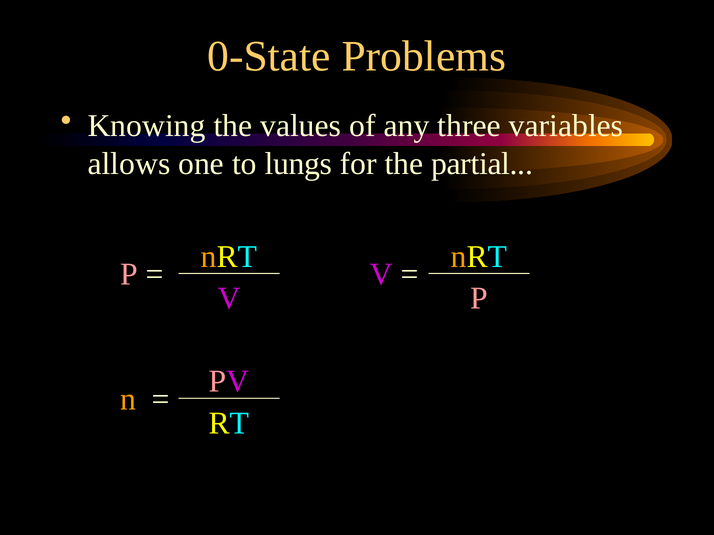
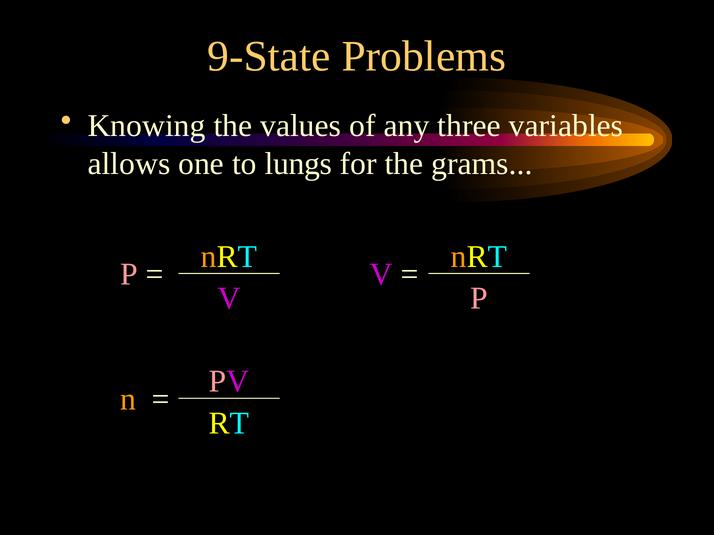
0-State: 0-State -> 9-State
partial: partial -> grams
